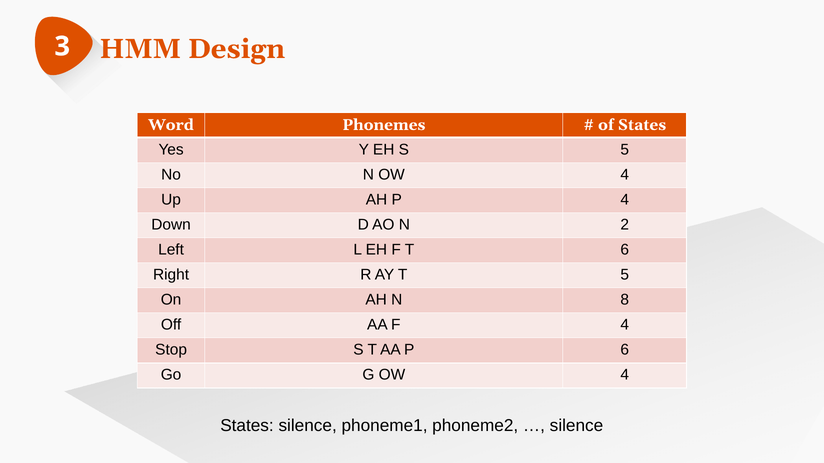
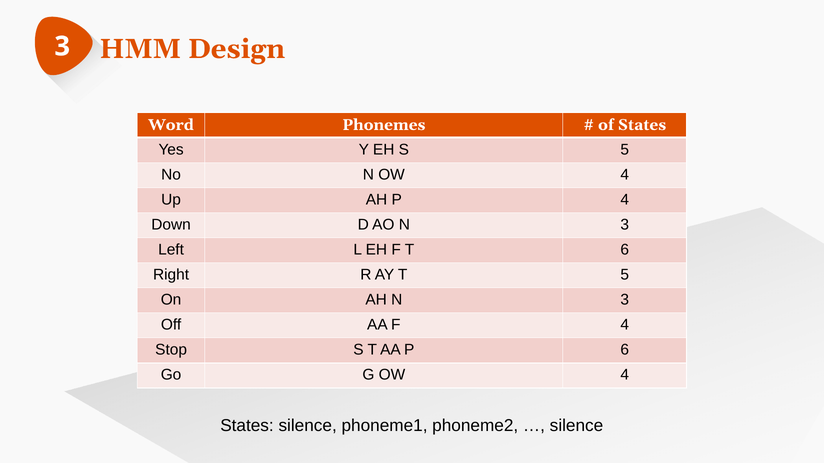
AO N 2: 2 -> 3
AH N 8: 8 -> 3
